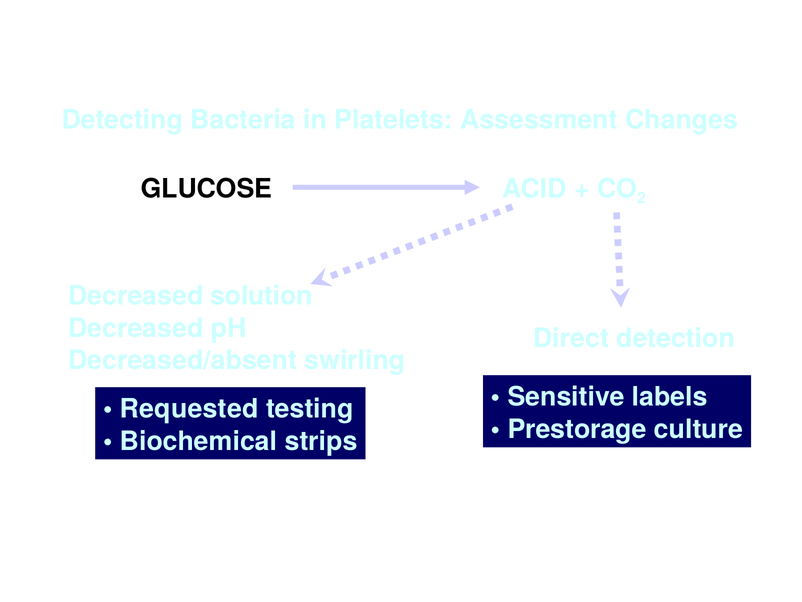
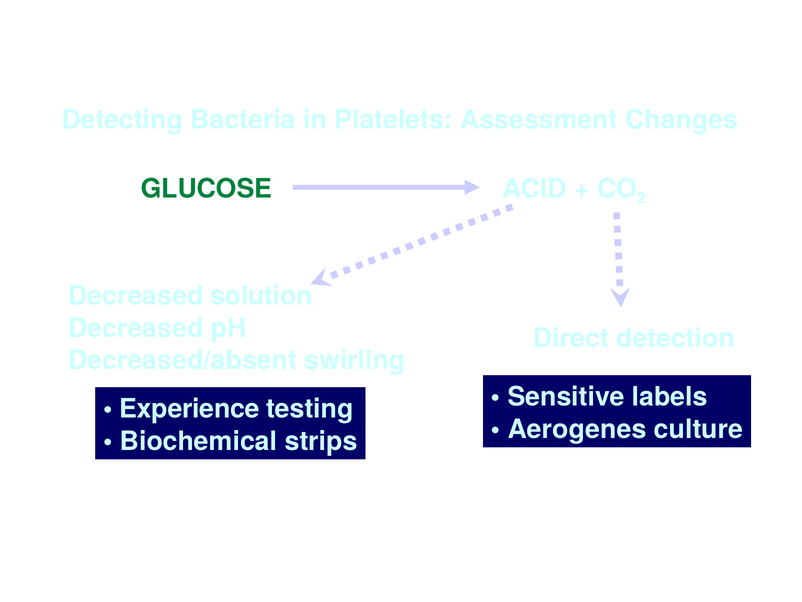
GLUCOSE colour: black -> green
Requested: Requested -> Experience
Prestorage: Prestorage -> Aerogenes
